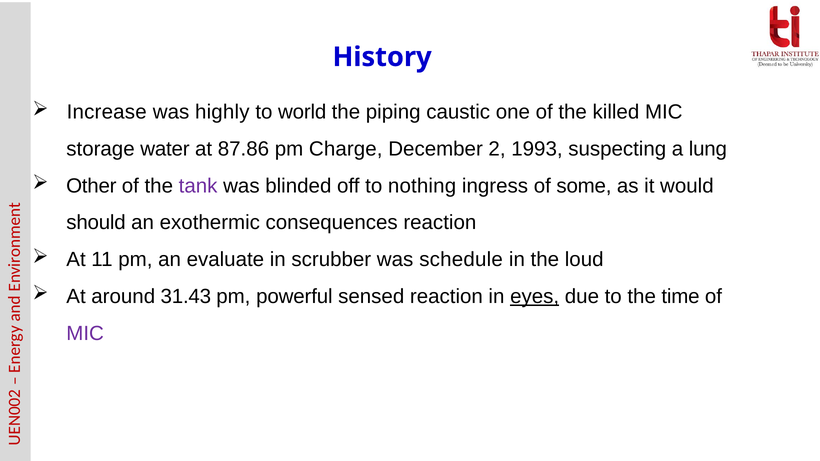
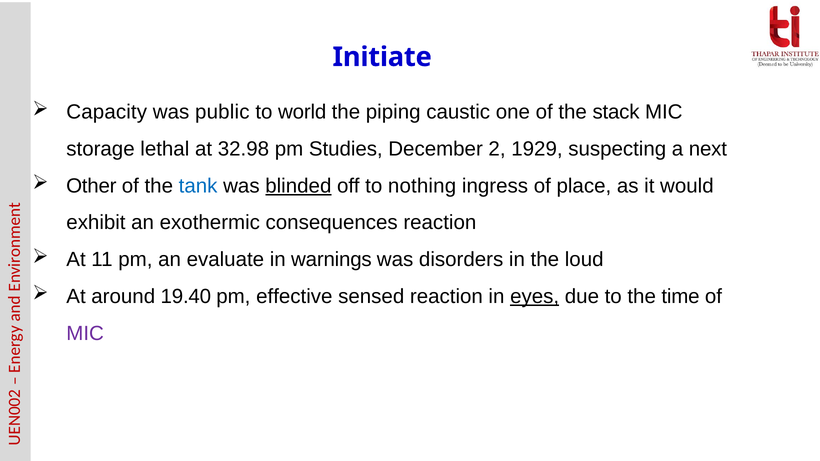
History: History -> Initiate
Increase: Increase -> Capacity
highly: highly -> public
killed: killed -> stack
water: water -> lethal
87.86: 87.86 -> 32.98
Charge: Charge -> Studies
1993: 1993 -> 1929
lung: lung -> next
tank colour: purple -> blue
blinded underline: none -> present
some: some -> place
should: should -> exhibit
scrubber: scrubber -> warnings
schedule: schedule -> disorders
31.43: 31.43 -> 19.40
powerful: powerful -> effective
